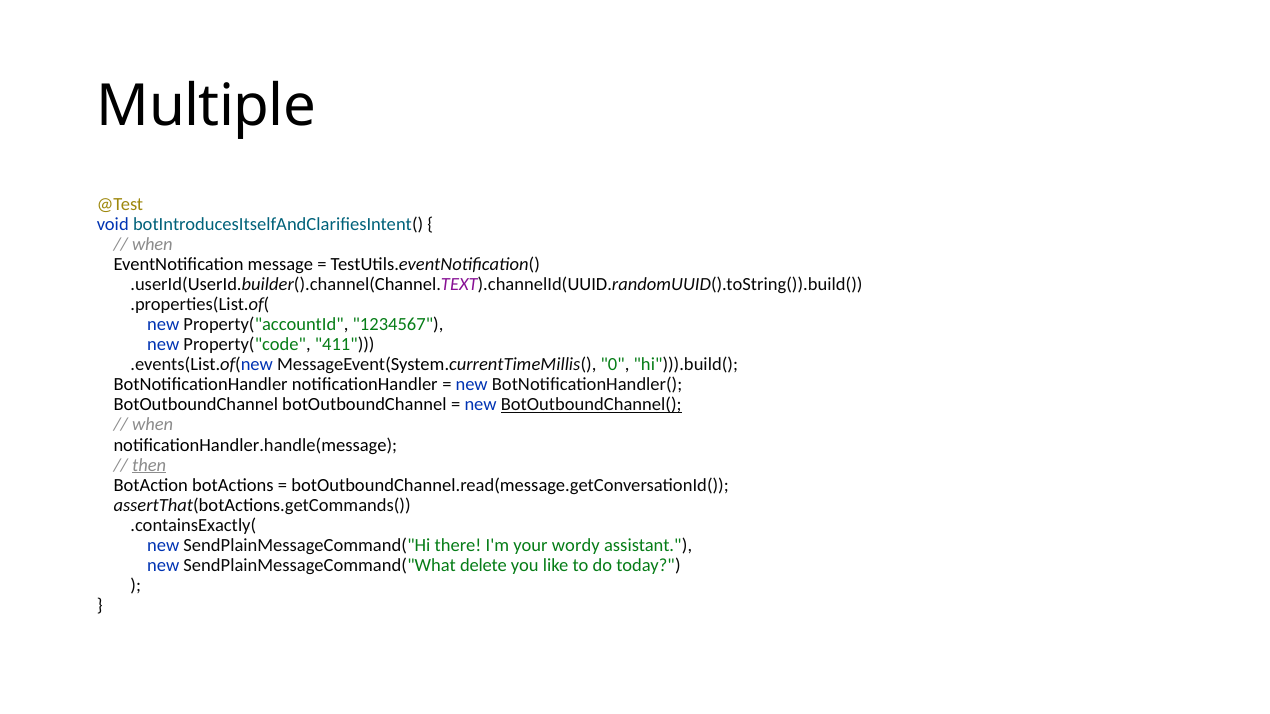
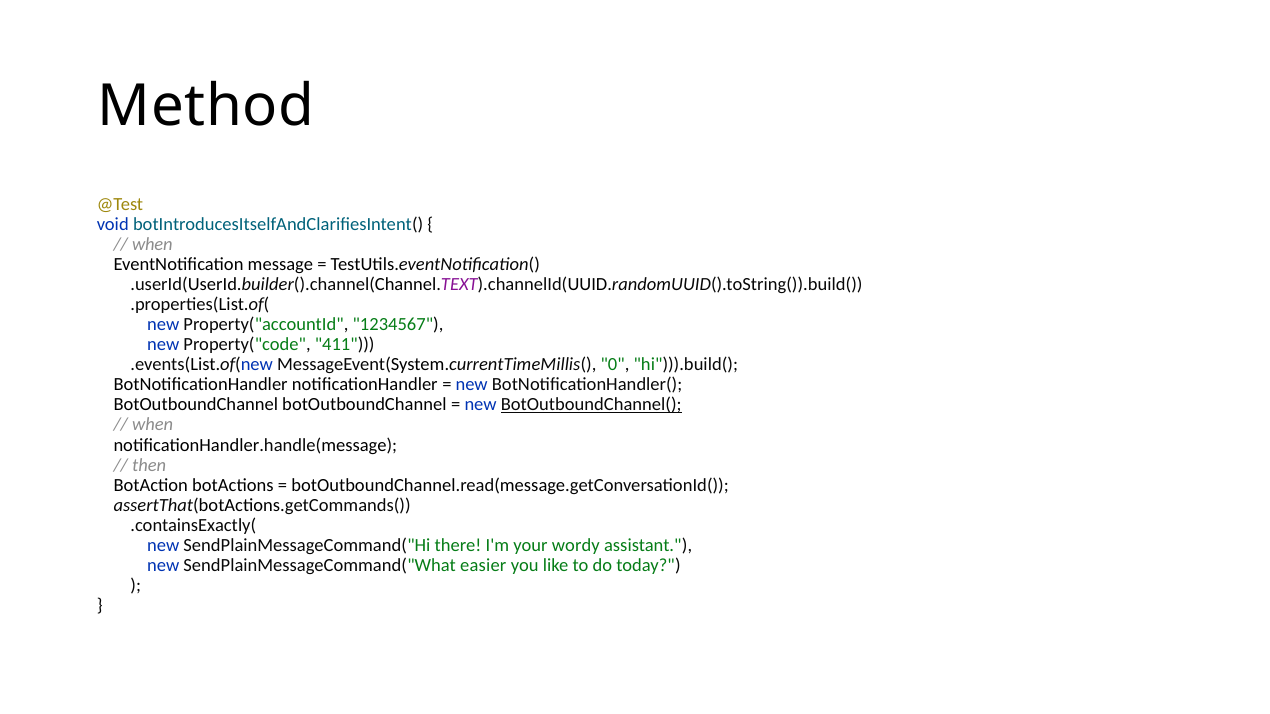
Multiple: Multiple -> Method
then underline: present -> none
delete: delete -> easier
